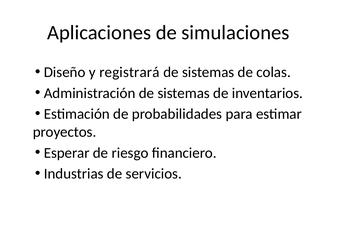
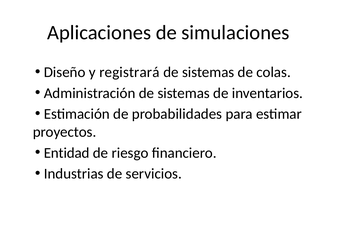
Esperar: Esperar -> Entidad
